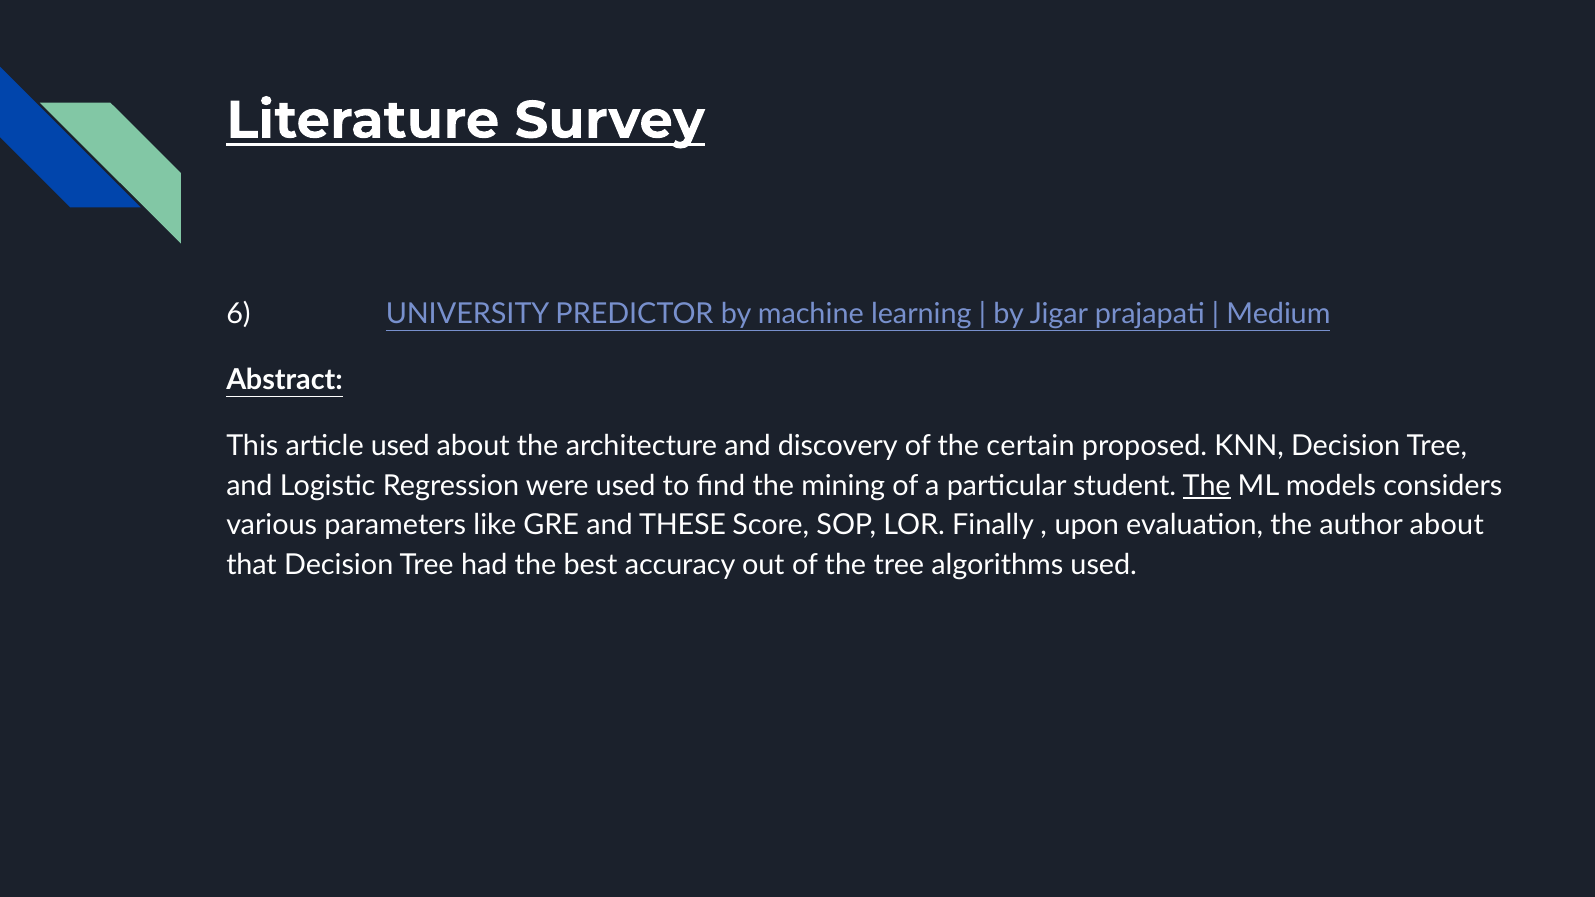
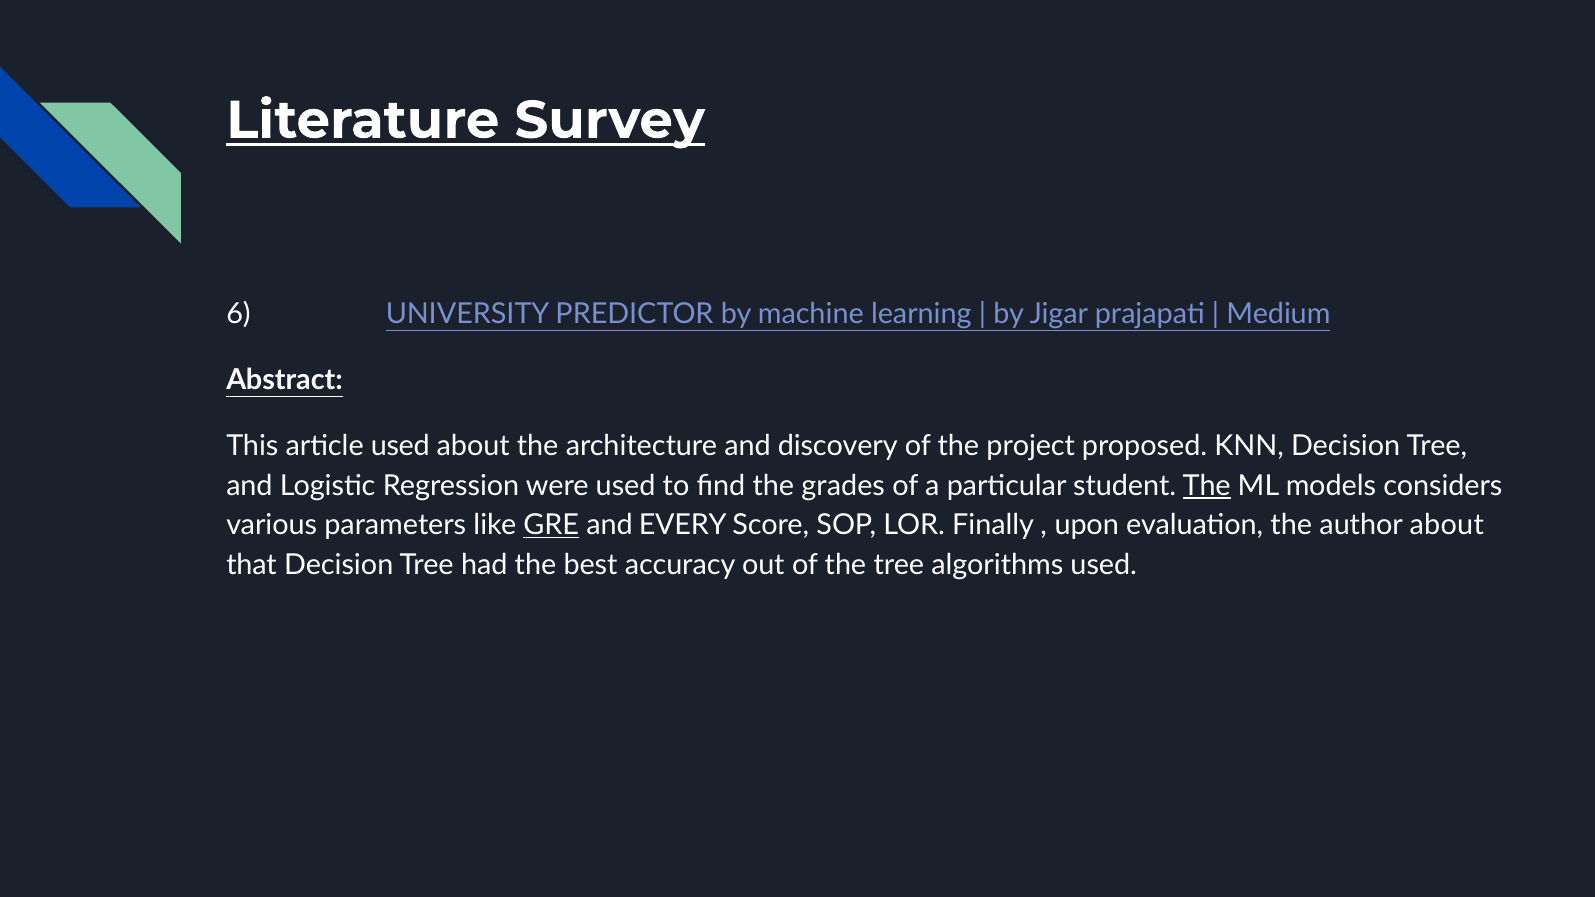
certain: certain -> project
mining: mining -> grades
GRE underline: none -> present
THESE: THESE -> EVERY
